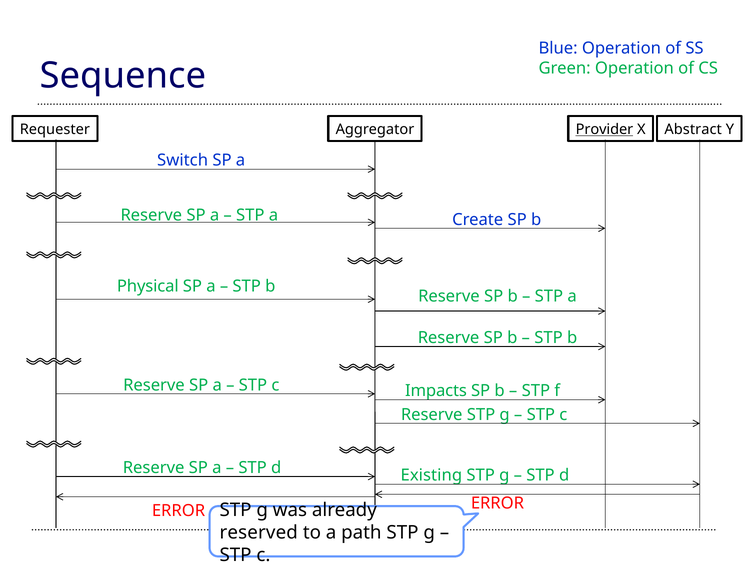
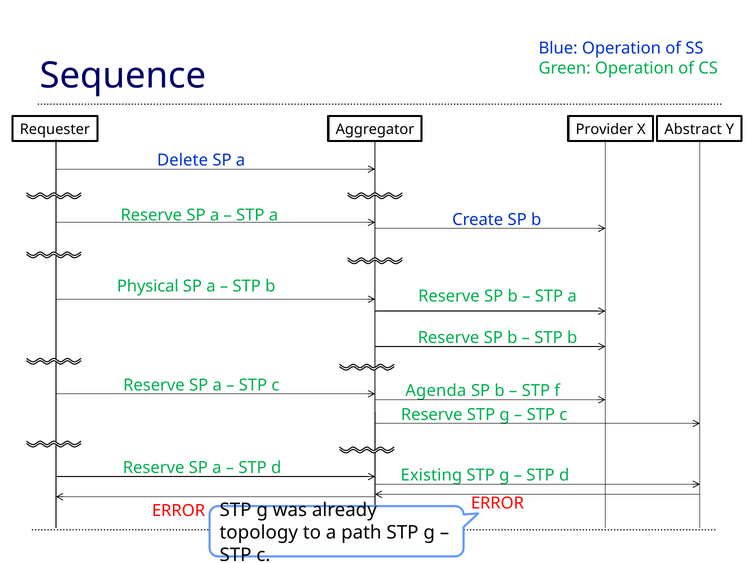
Provider underline: present -> none
Switch: Switch -> Delete
Impacts: Impacts -> Agenda
reserved: reserved -> topology
